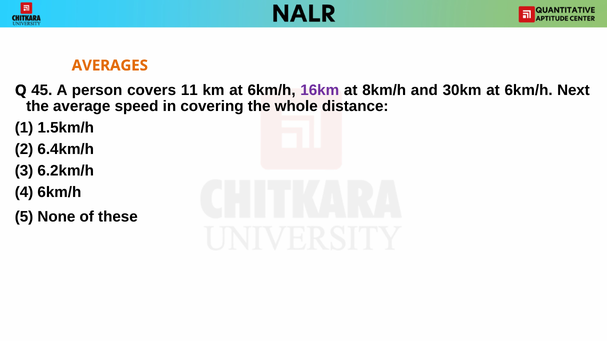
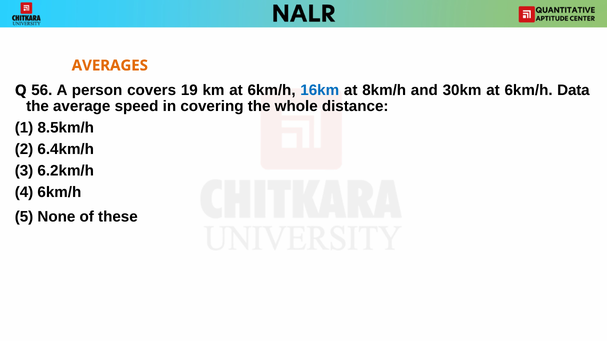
45: 45 -> 56
11: 11 -> 19
16km colour: purple -> blue
Next: Next -> Data
1.5km/h: 1.5km/h -> 8.5km/h
